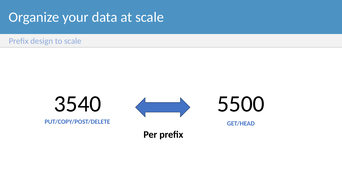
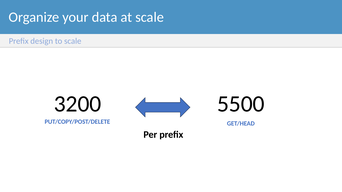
3540: 3540 -> 3200
